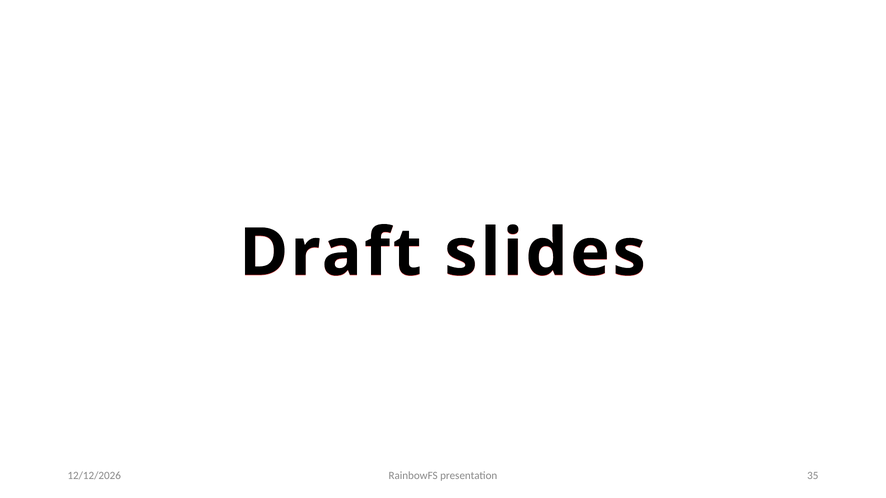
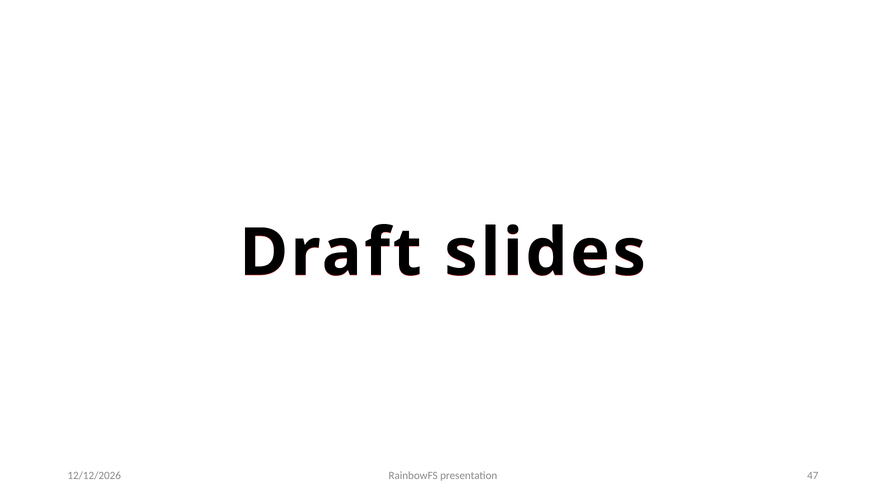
35: 35 -> 47
